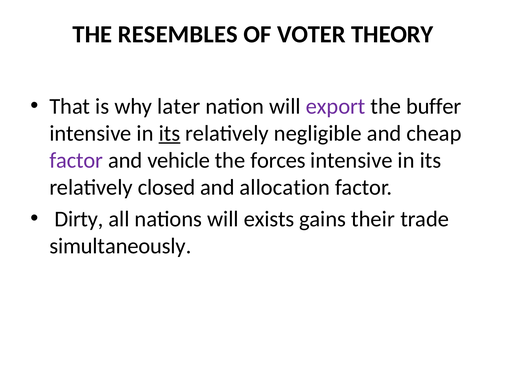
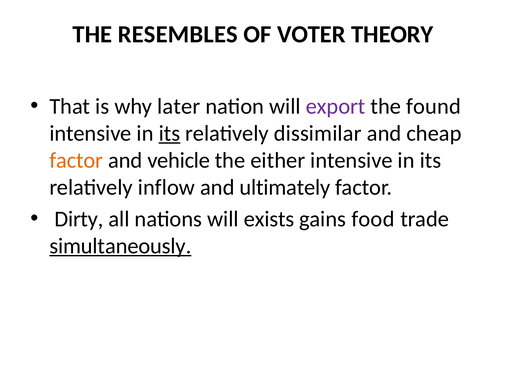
buffer: buffer -> found
negligible: negligible -> dissimilar
factor at (76, 160) colour: purple -> orange
forces: forces -> either
closed: closed -> inflow
allocation: allocation -> ultimately
their: their -> food
simultaneously underline: none -> present
